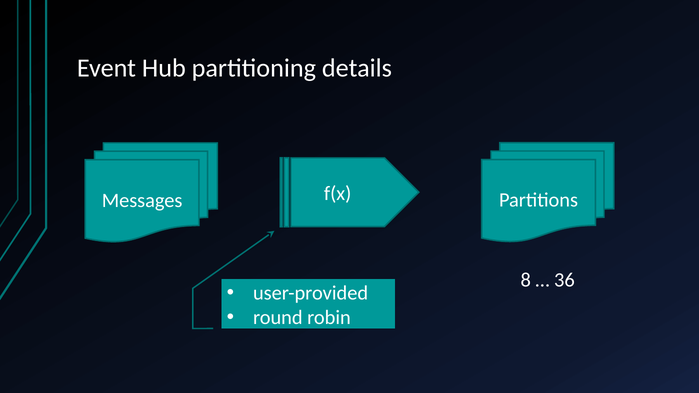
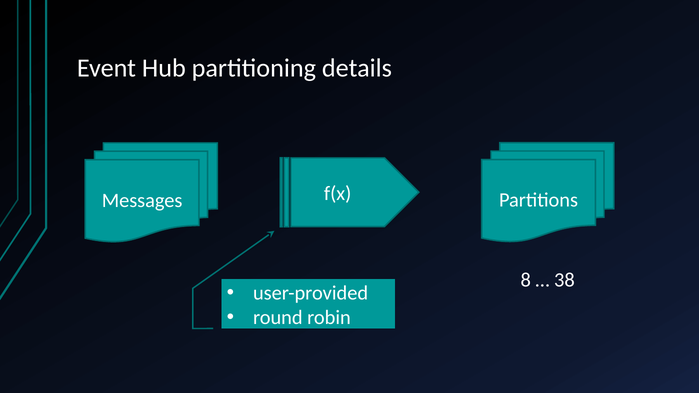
36: 36 -> 38
